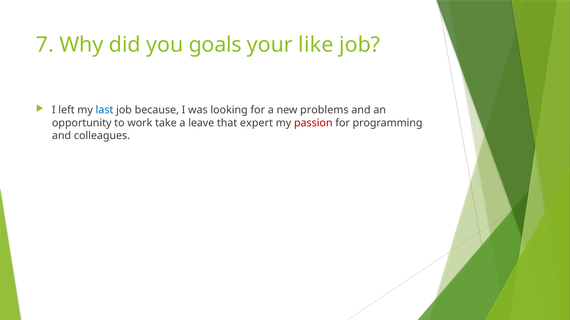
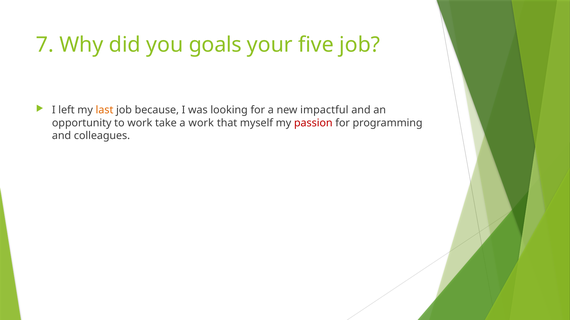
like: like -> five
last colour: blue -> orange
problems: problems -> impactful
a leave: leave -> work
expert: expert -> myself
